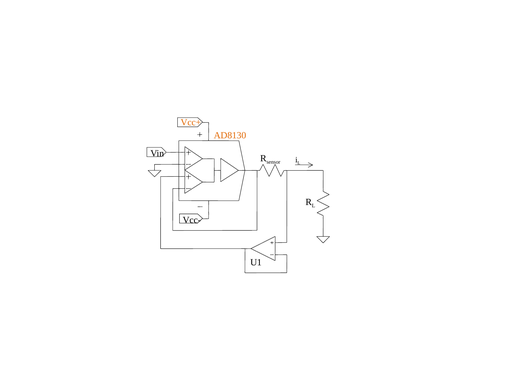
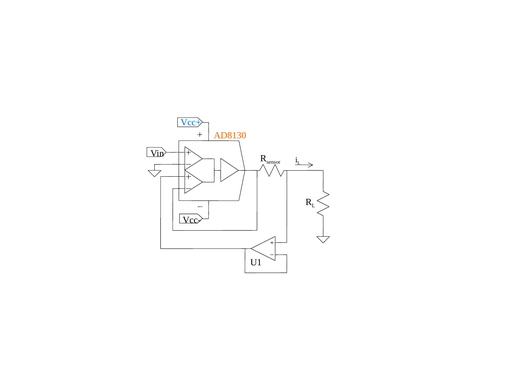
Vcc+ colour: orange -> blue
